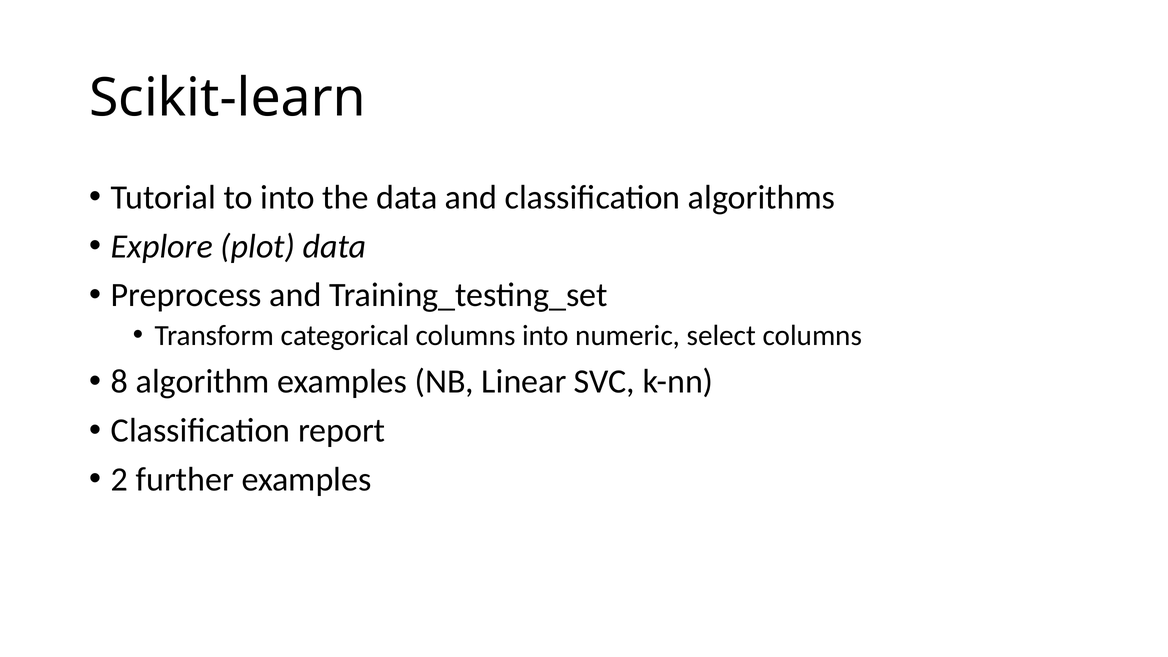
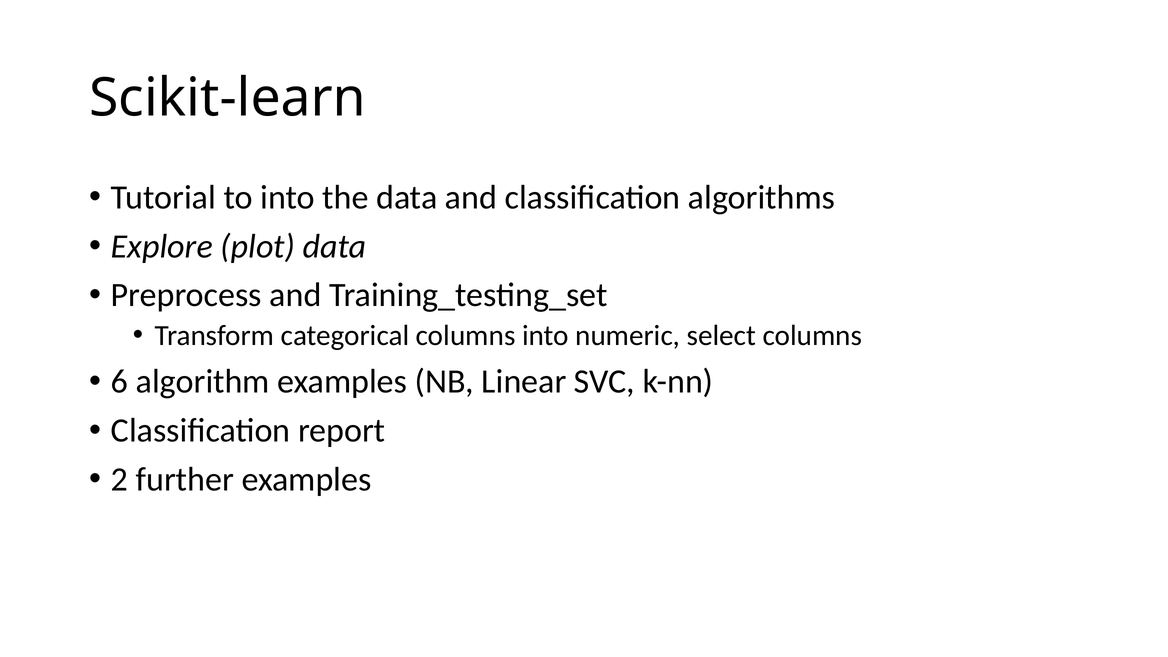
8: 8 -> 6
